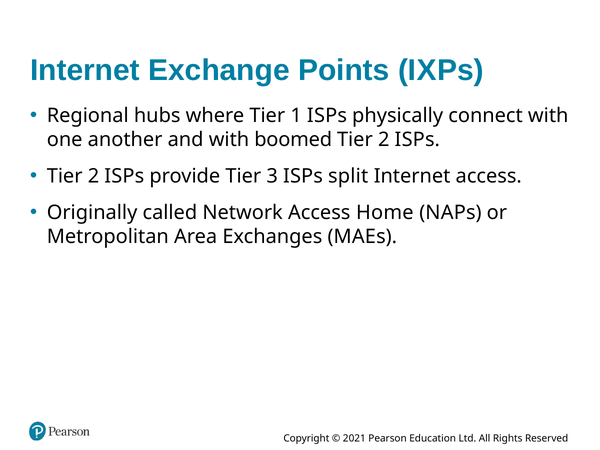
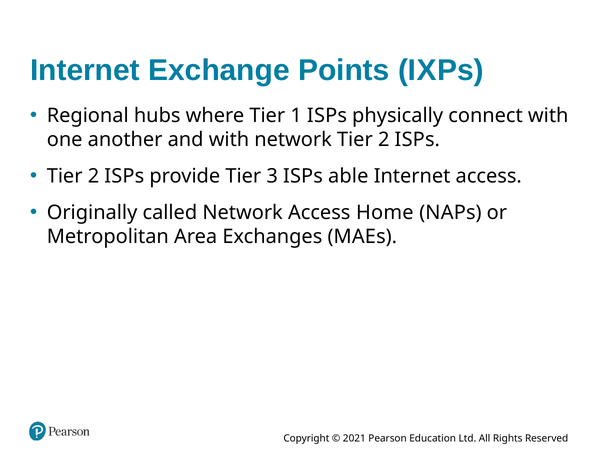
with boomed: boomed -> network
split: split -> able
